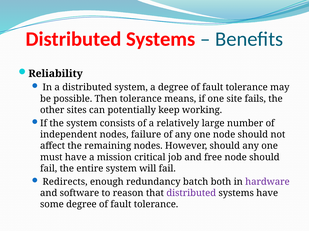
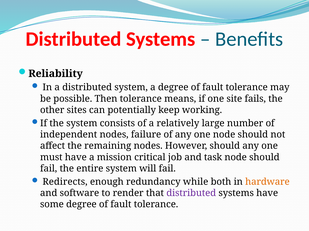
free: free -> task
batch: batch -> while
hardware colour: purple -> orange
reason: reason -> render
